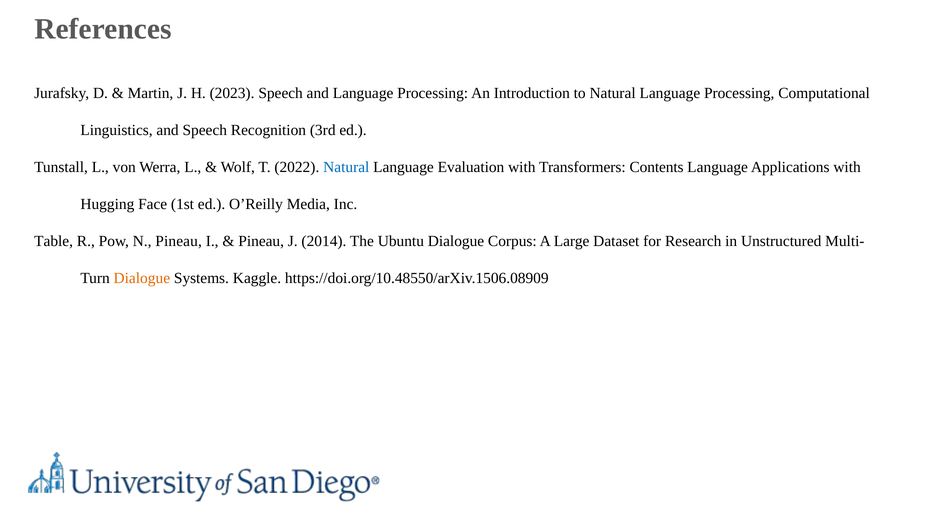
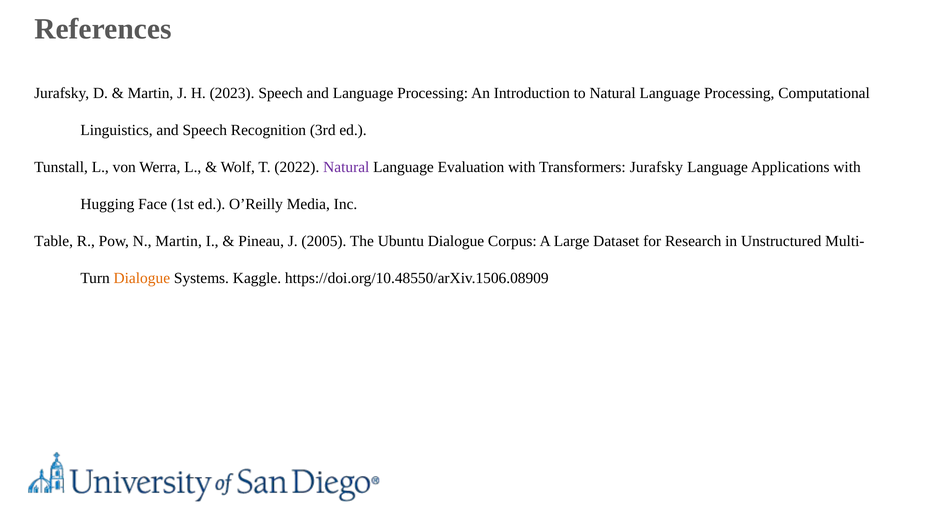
Natural at (346, 167) colour: blue -> purple
Transformers Contents: Contents -> Jurafsky
N Pineau: Pineau -> Martin
2014: 2014 -> 2005
